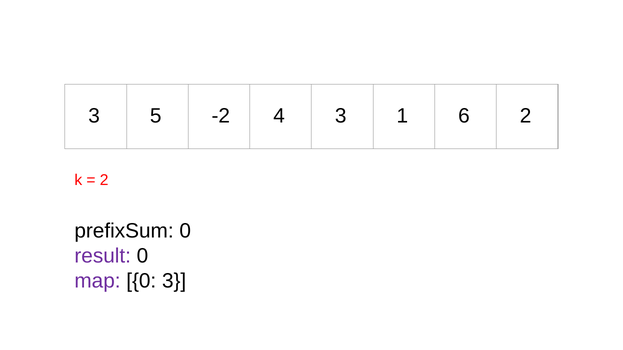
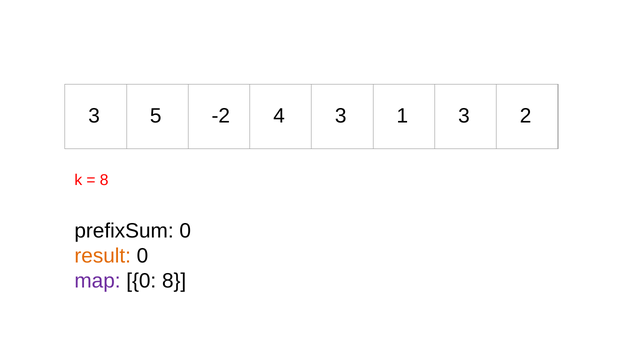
1 6: 6 -> 3
2 at (104, 180): 2 -> 8
result colour: purple -> orange
0 3: 3 -> 8
